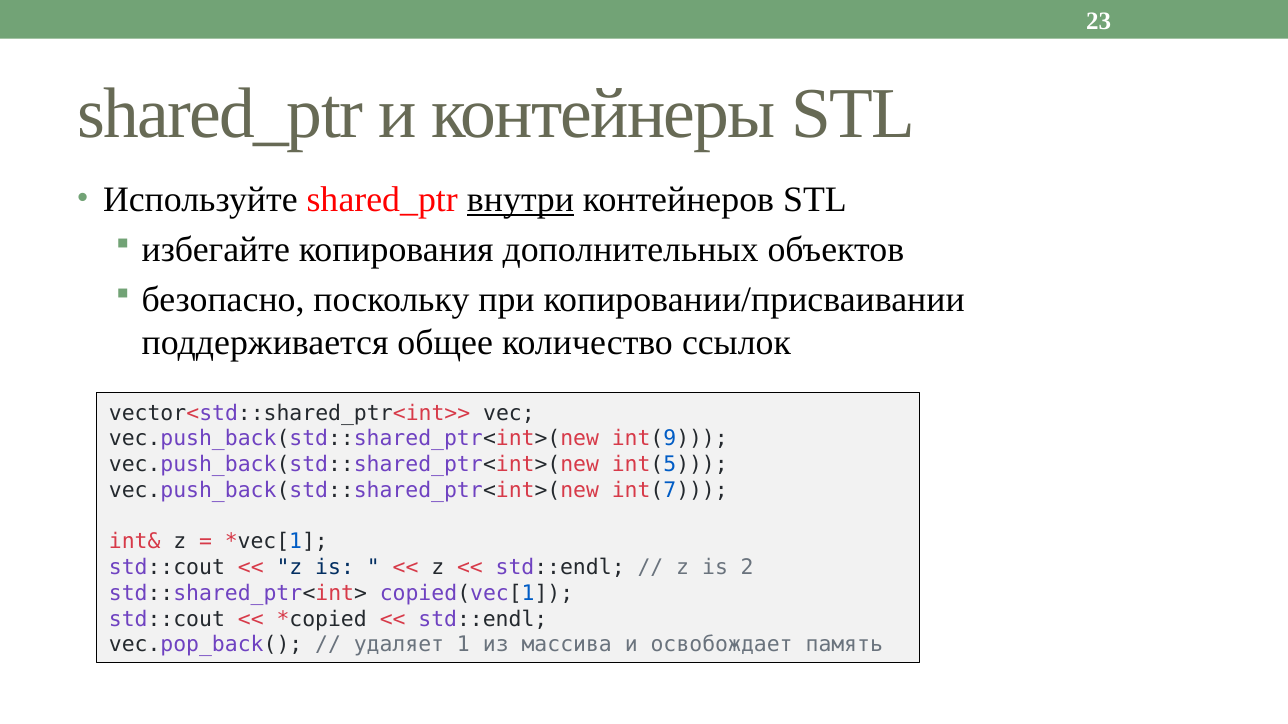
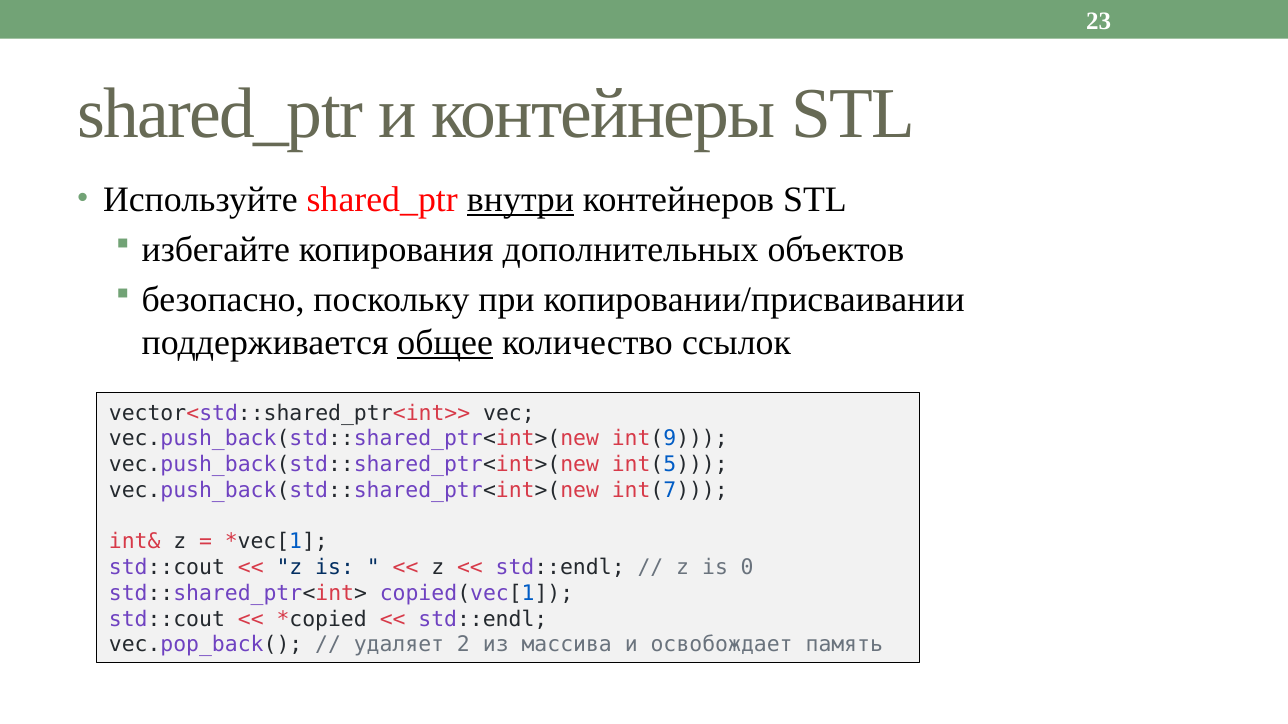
общее underline: none -> present
2: 2 -> 0
1: 1 -> 2
